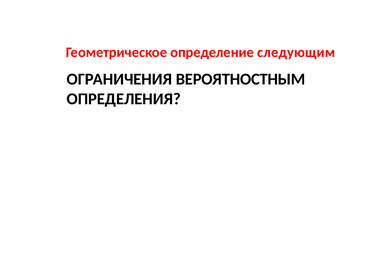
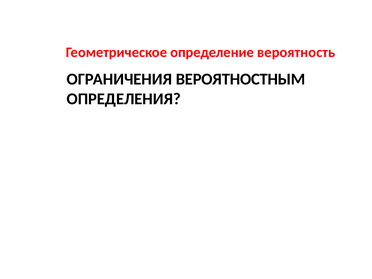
следующим: следующим -> вероятность
